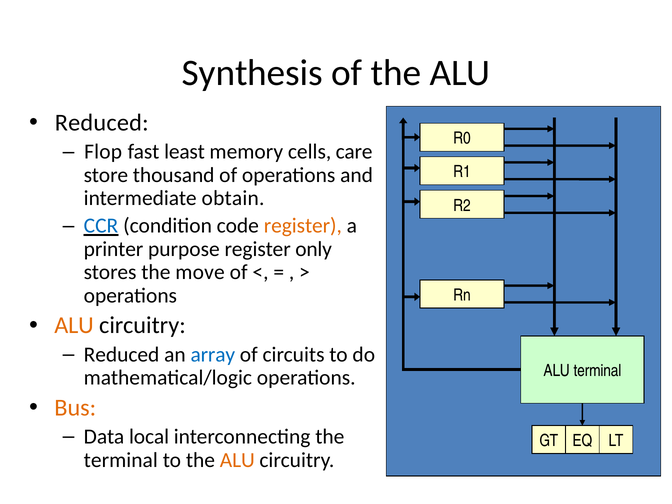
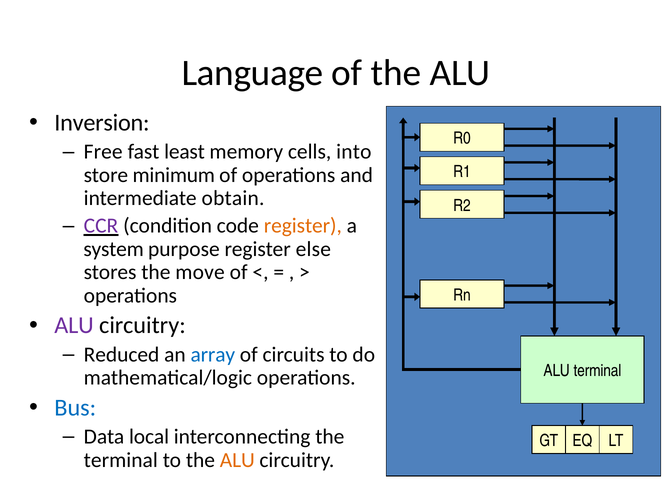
Synthesis: Synthesis -> Language
Reduced at (102, 123): Reduced -> Inversion
Flop: Flop -> Free
care: care -> into
thousand: thousand -> minimum
CCR colour: blue -> purple
printer: printer -> system
only: only -> else
ALU at (74, 325) colour: orange -> purple
Bus colour: orange -> blue
